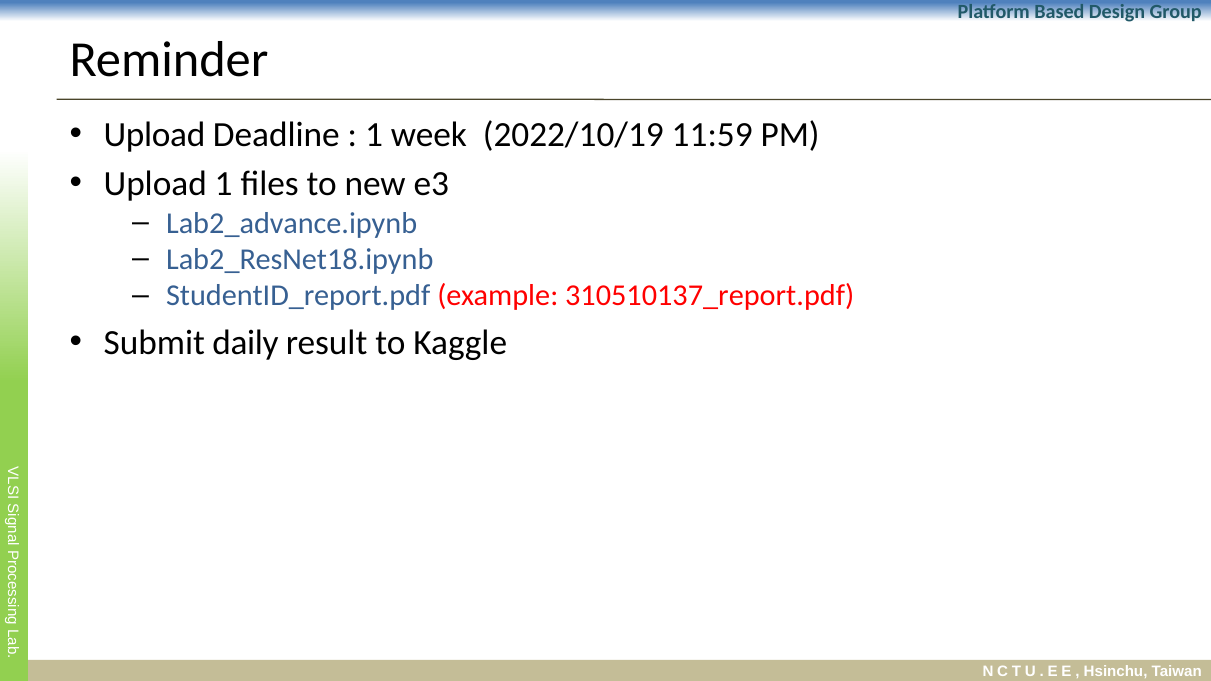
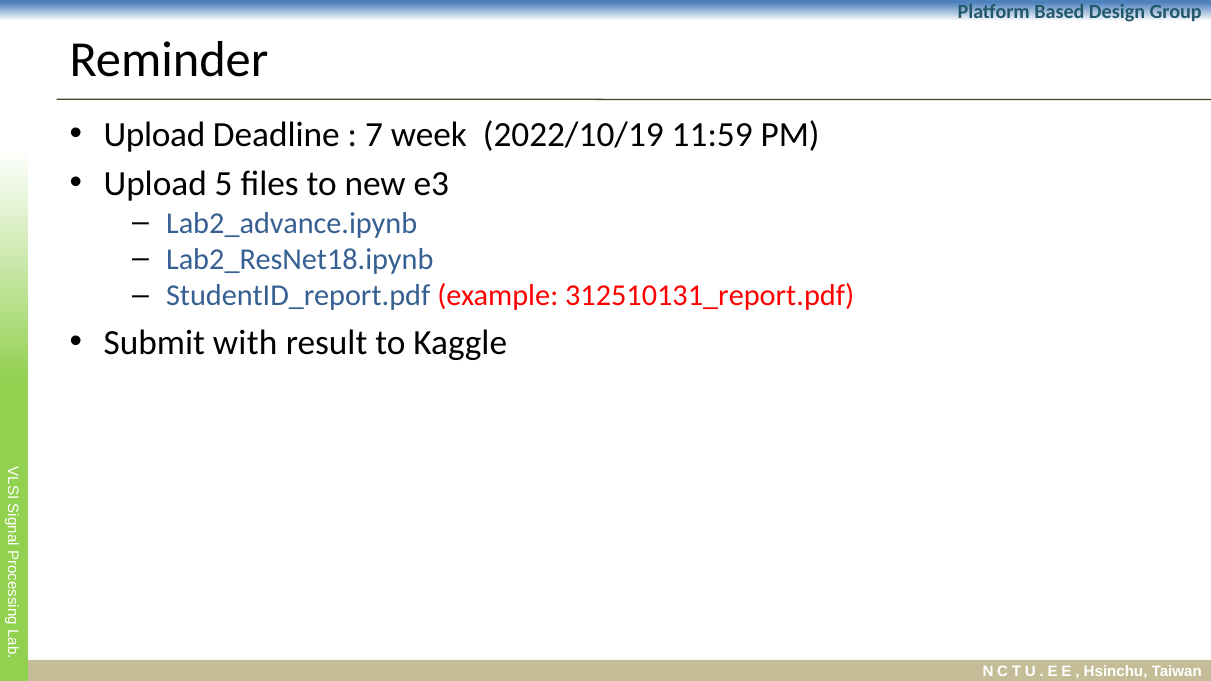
1 at (374, 135): 1 -> 7
Upload 1: 1 -> 5
310510137_report.pdf: 310510137_report.pdf -> 312510131_report.pdf
daily: daily -> with
